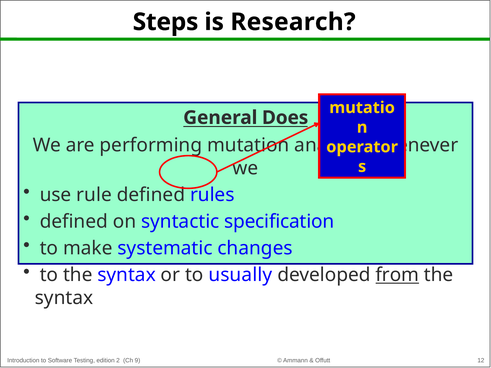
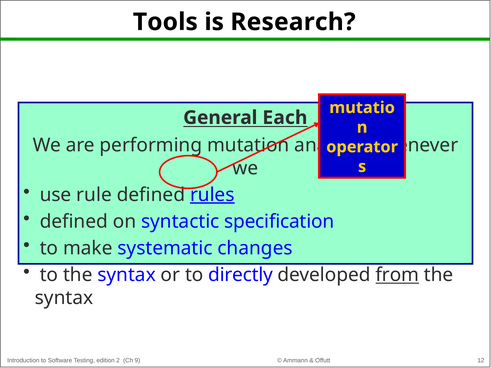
Steps: Steps -> Tools
Does: Does -> Each
rules underline: none -> present
usually: usually -> directly
